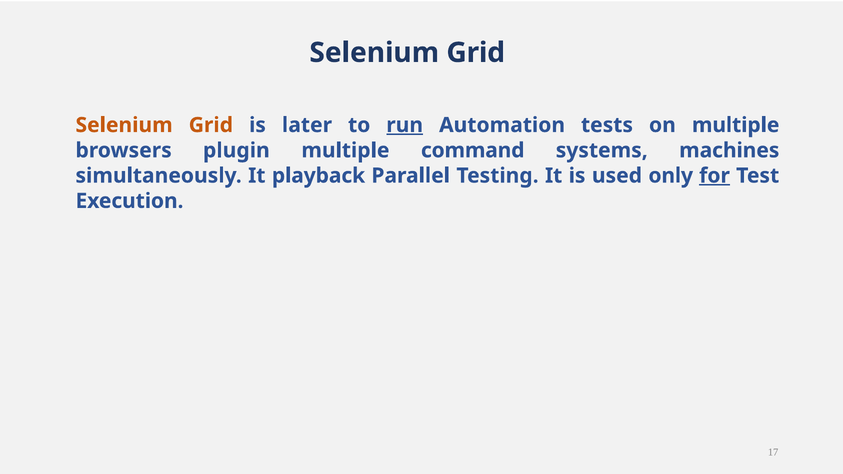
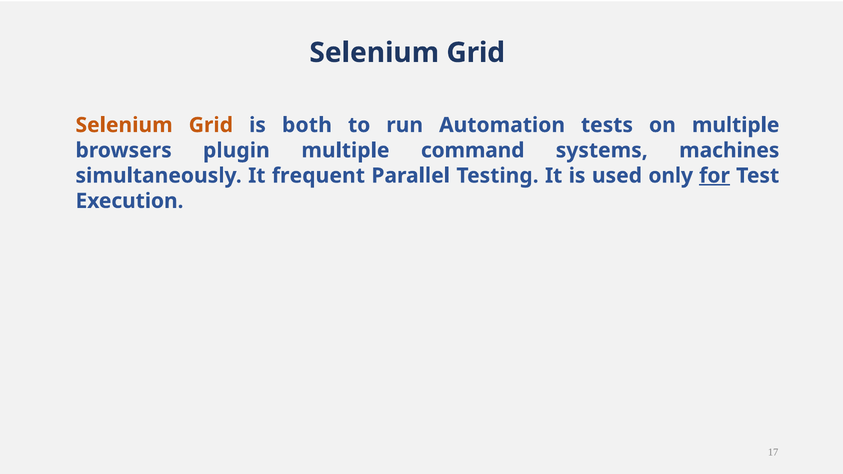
later: later -> both
run underline: present -> none
playback: playback -> frequent
